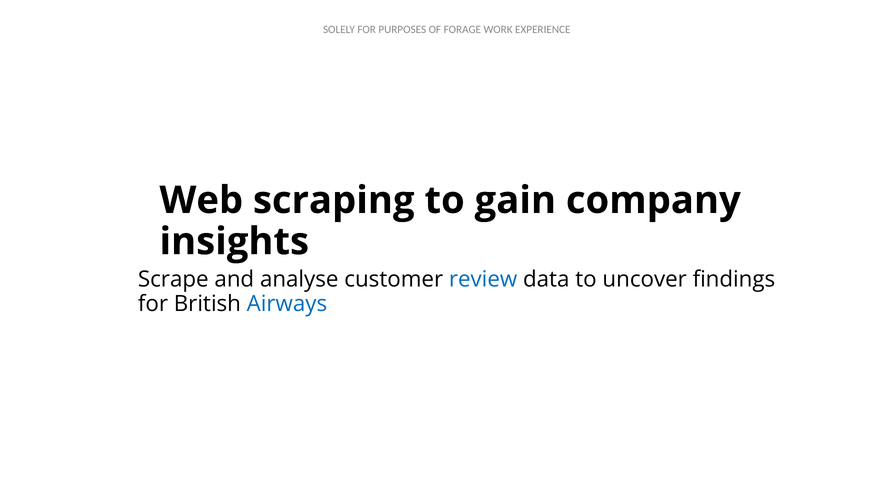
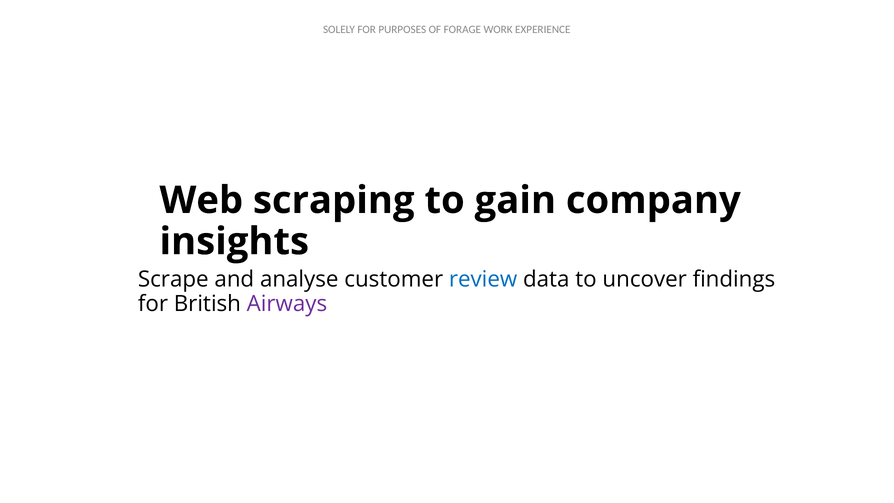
Airways colour: blue -> purple
